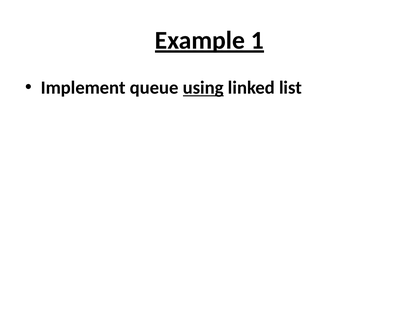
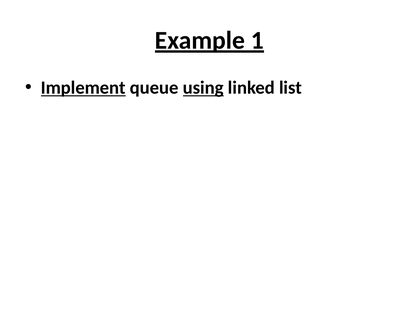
Implement underline: none -> present
